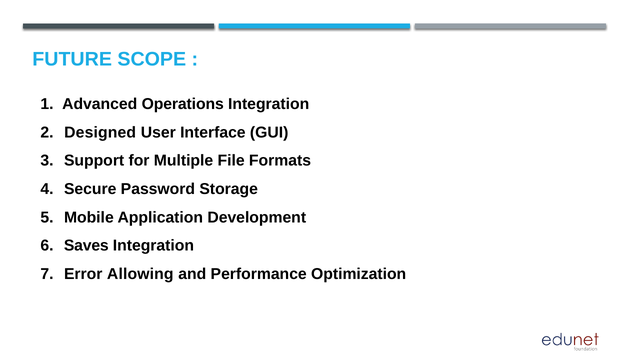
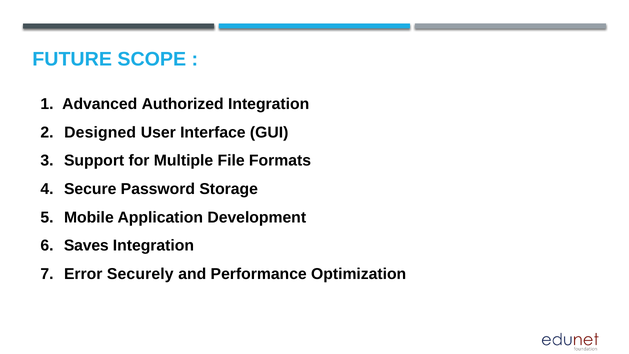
Operations: Operations -> Authorized
Allowing: Allowing -> Securely
